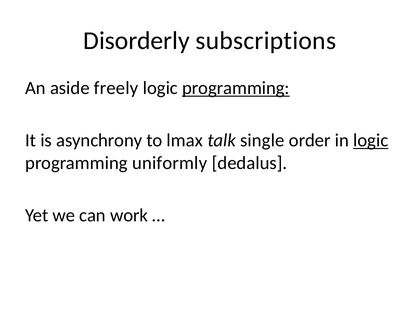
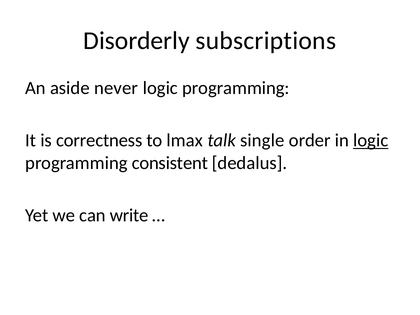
freely: freely -> never
programming at (236, 88) underline: present -> none
asynchrony: asynchrony -> correctness
uniformly: uniformly -> consistent
work: work -> write
